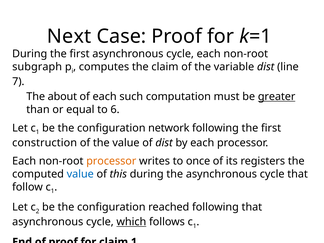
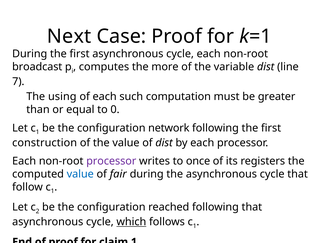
subgraph: subgraph -> broadcast
the claim: claim -> more
about: about -> using
greater underline: present -> none
6: 6 -> 0
processor at (111, 161) colour: orange -> purple
this: this -> fair
